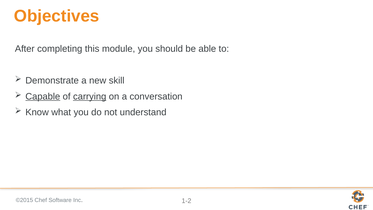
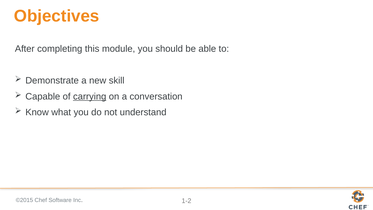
Capable underline: present -> none
